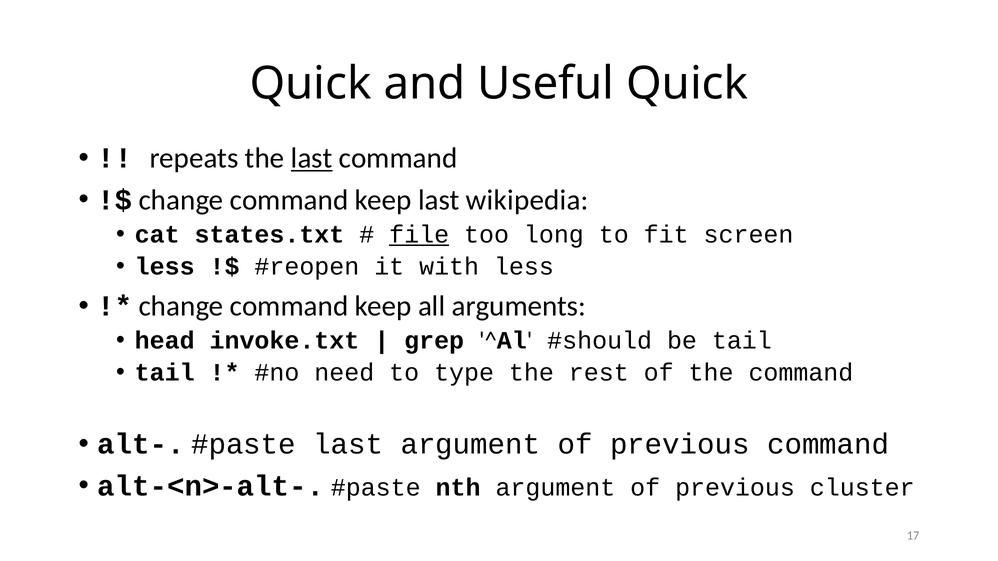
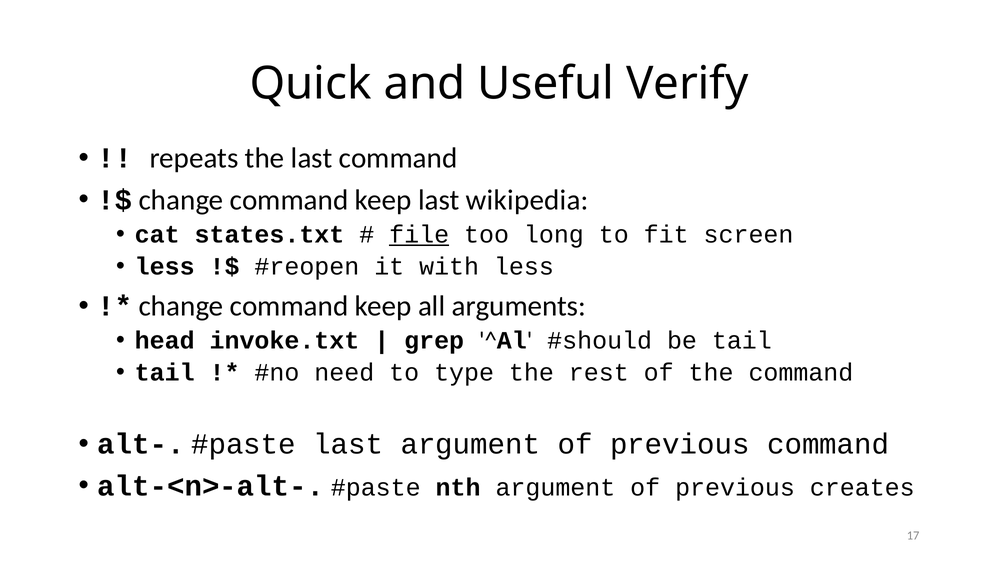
Useful Quick: Quick -> Verify
last at (312, 158) underline: present -> none
cluster: cluster -> creates
